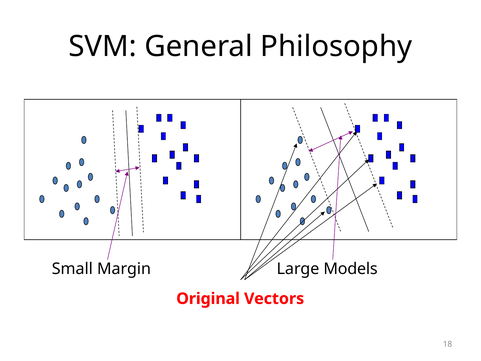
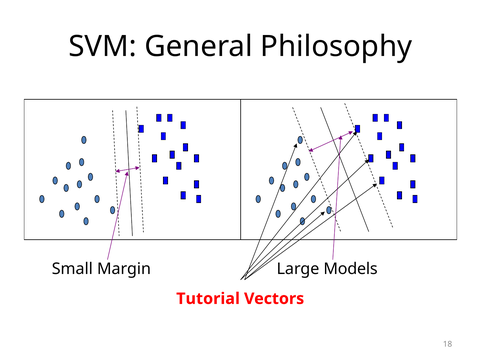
Original: Original -> Tutorial
